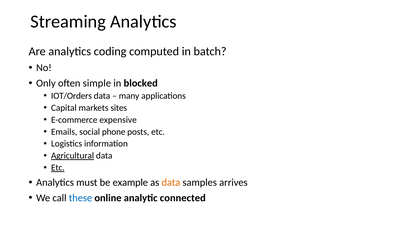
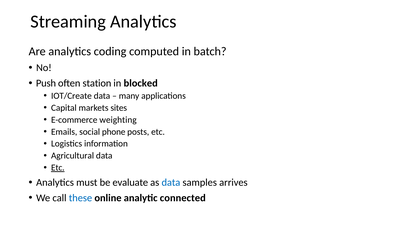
Only: Only -> Push
simple: simple -> station
IOT/Orders: IOT/Orders -> IOT/Create
expensive: expensive -> weighting
Agricultural underline: present -> none
example: example -> evaluate
data at (171, 182) colour: orange -> blue
